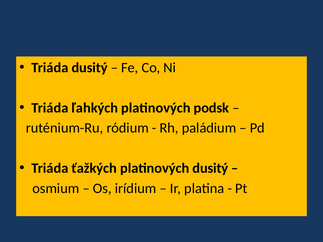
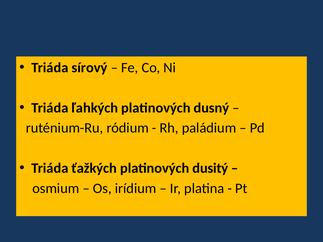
Triáda dusitý: dusitý -> sírový
podsk: podsk -> dusný
